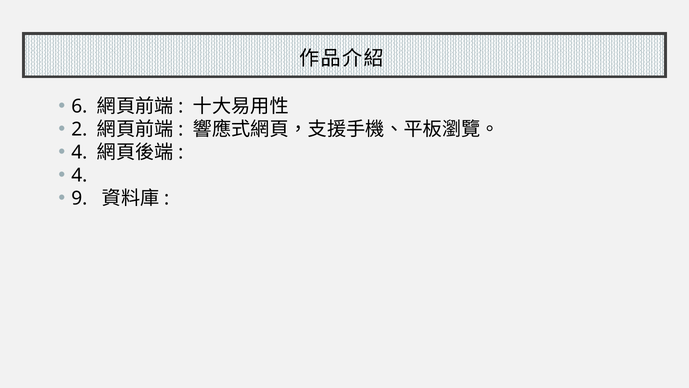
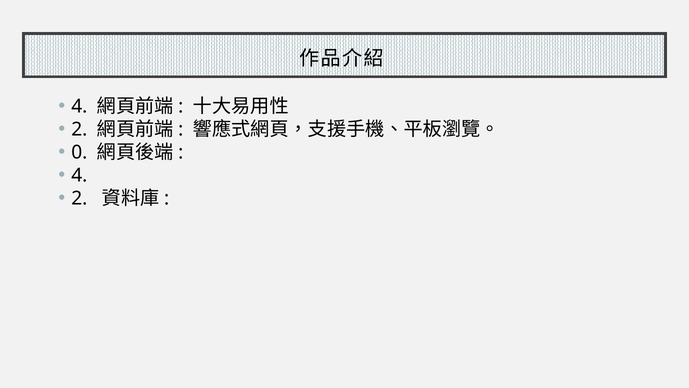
6 at (79, 107): 6 -> 4
4 at (79, 153): 4 -> 0
9 at (79, 198): 9 -> 2
